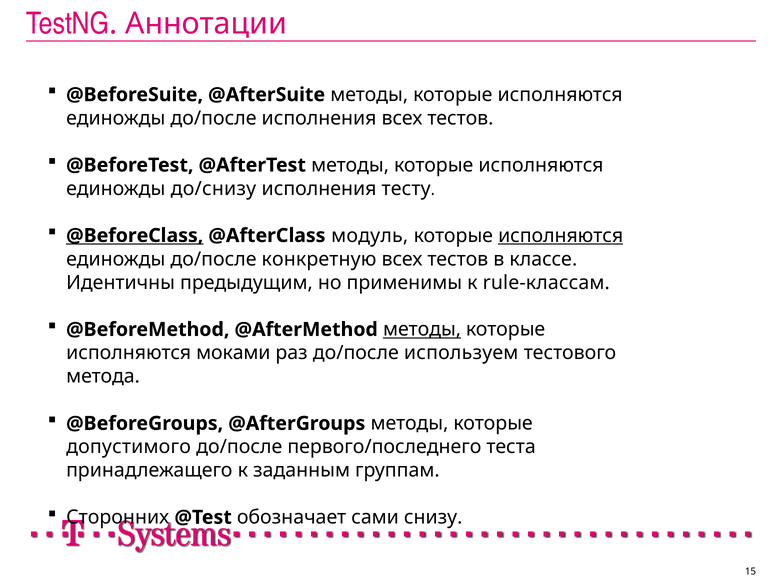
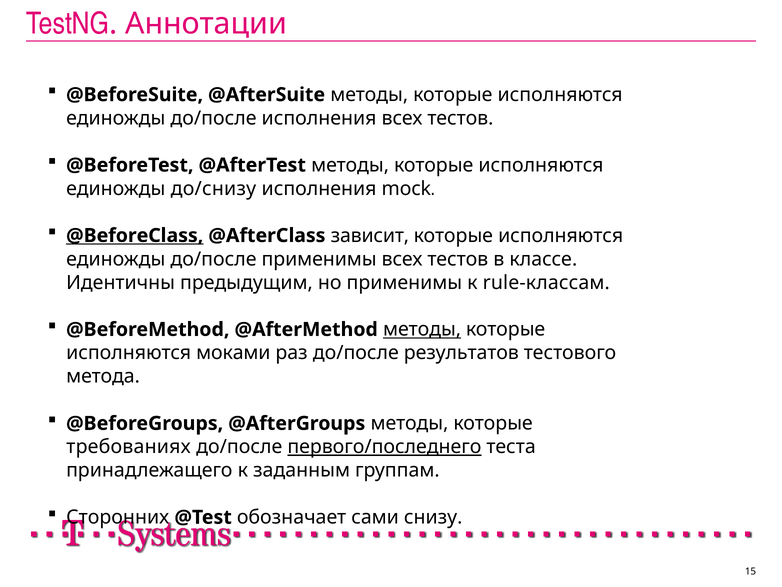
тесту: тесту -> mock
модуль: модуль -> зависит
исполняются at (561, 235) underline: present -> none
до/после конкретную: конкретную -> применимы
используем: используем -> результатов
допустимого: допустимого -> требованиях
первого/последнего underline: none -> present
